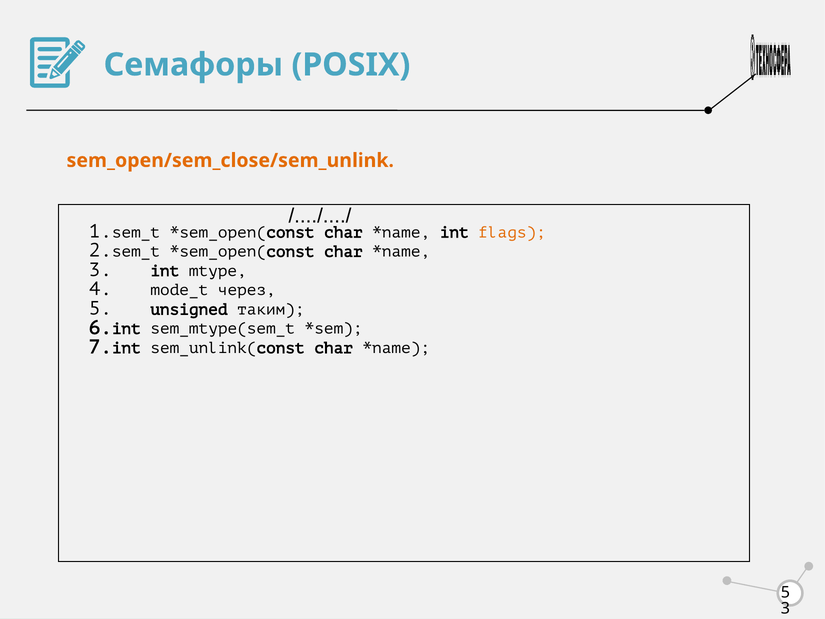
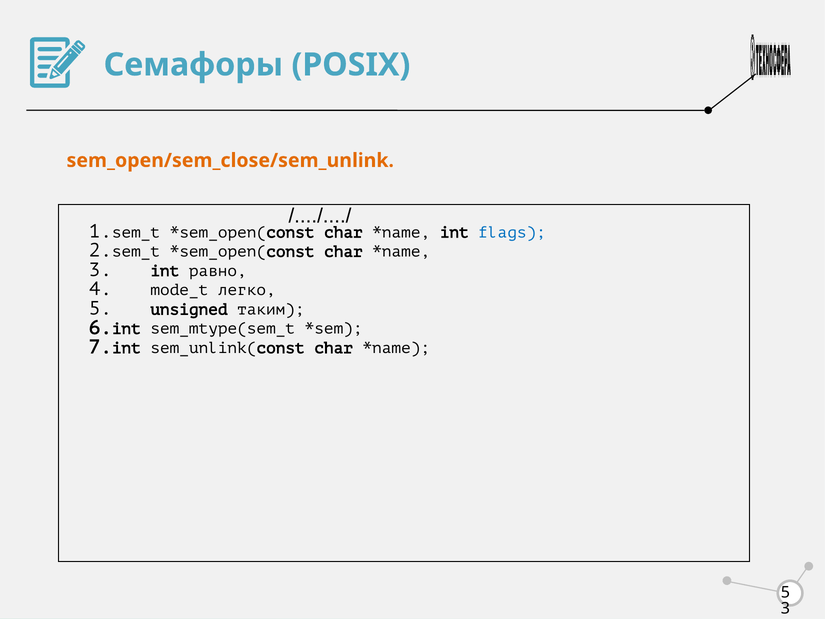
flags colour: orange -> blue
mtype: mtype -> равно
через: через -> легко
